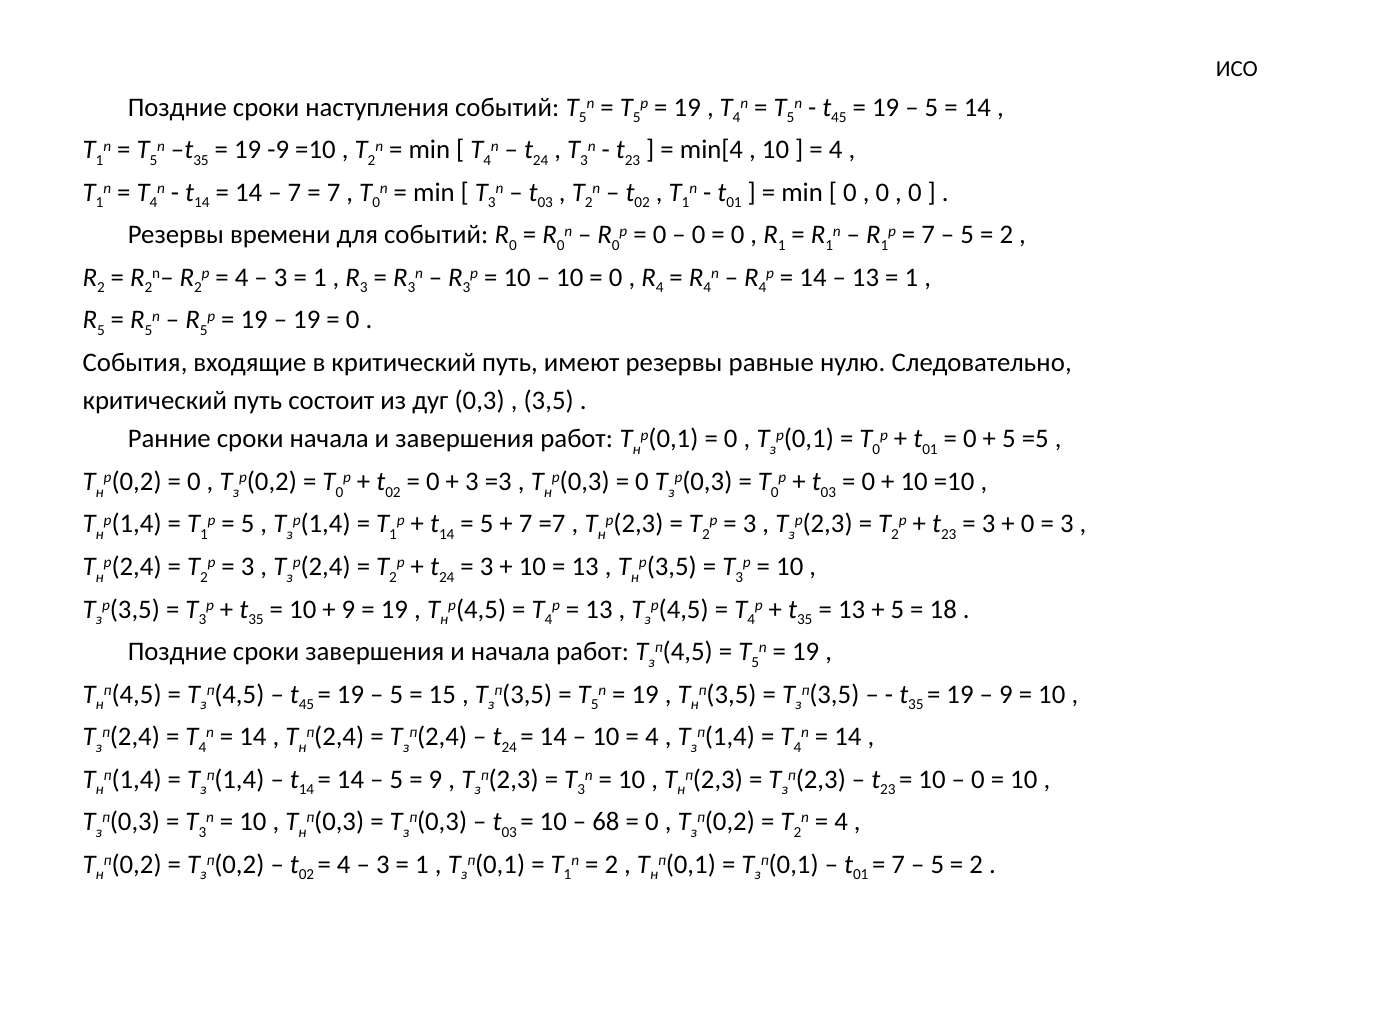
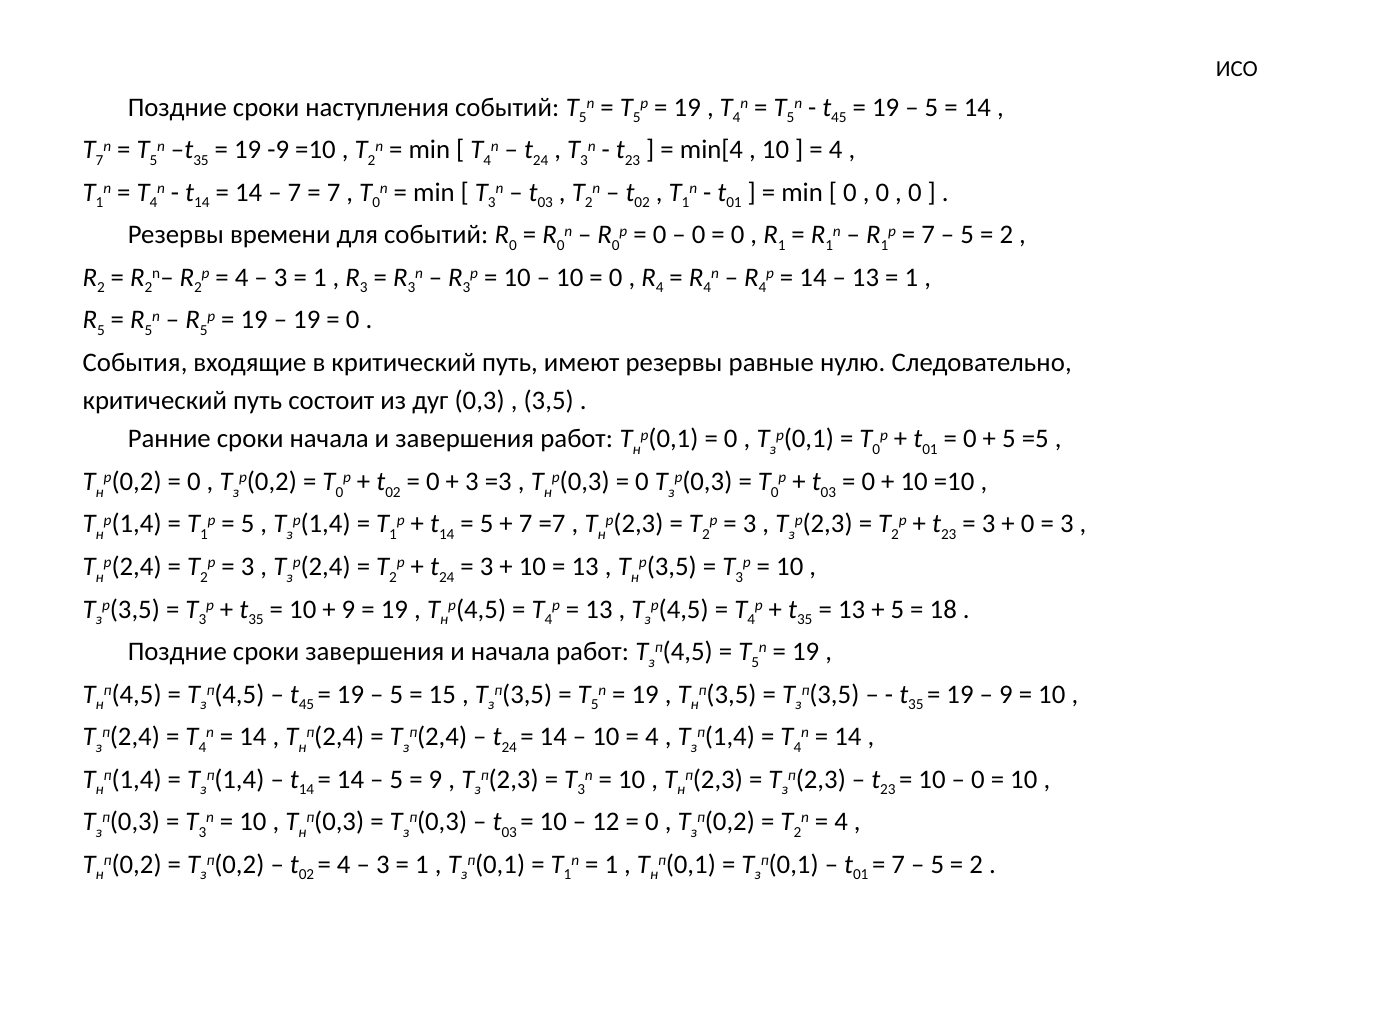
1 at (100, 160): 1 -> 7
68: 68 -> 12
2 at (611, 864): 2 -> 1
